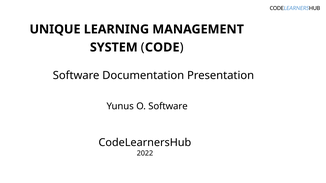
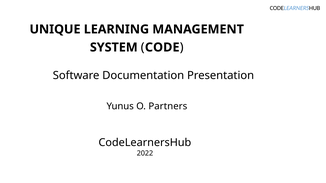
O Software: Software -> Partners
